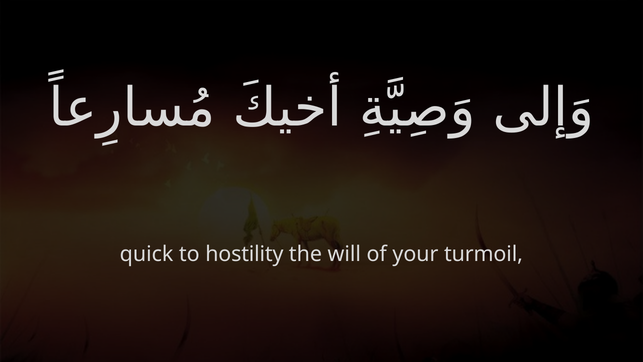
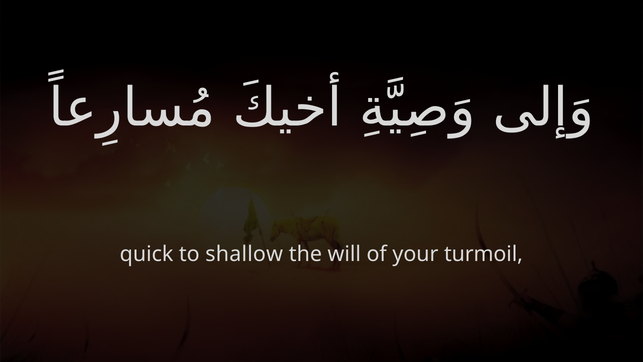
hostility: hostility -> shallow
